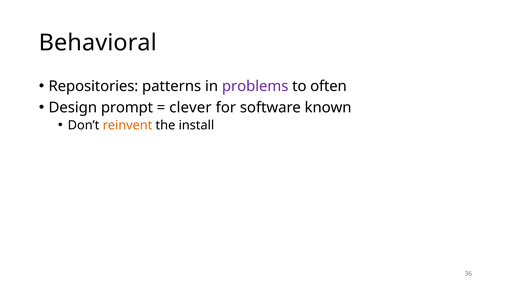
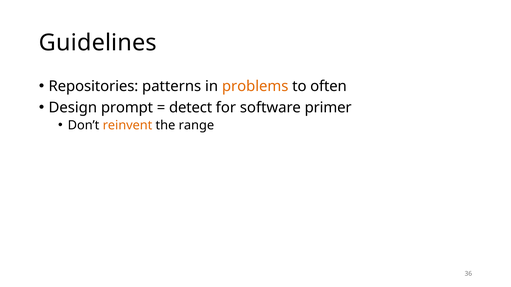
Behavioral: Behavioral -> Guidelines
problems colour: purple -> orange
clever: clever -> detect
known: known -> primer
install: install -> range
